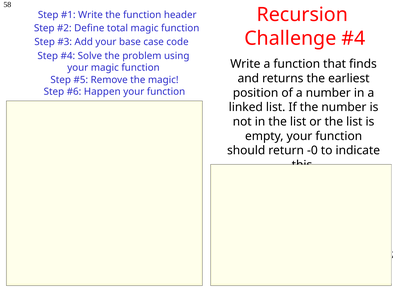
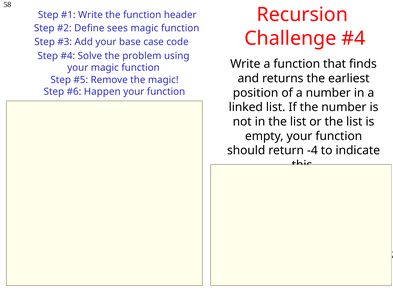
total: total -> sees
-0: -0 -> -4
